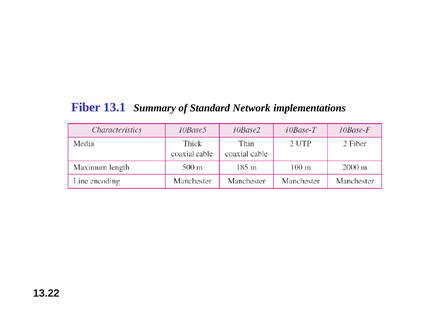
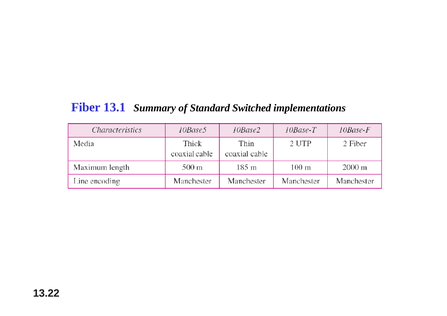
Network: Network -> Switched
